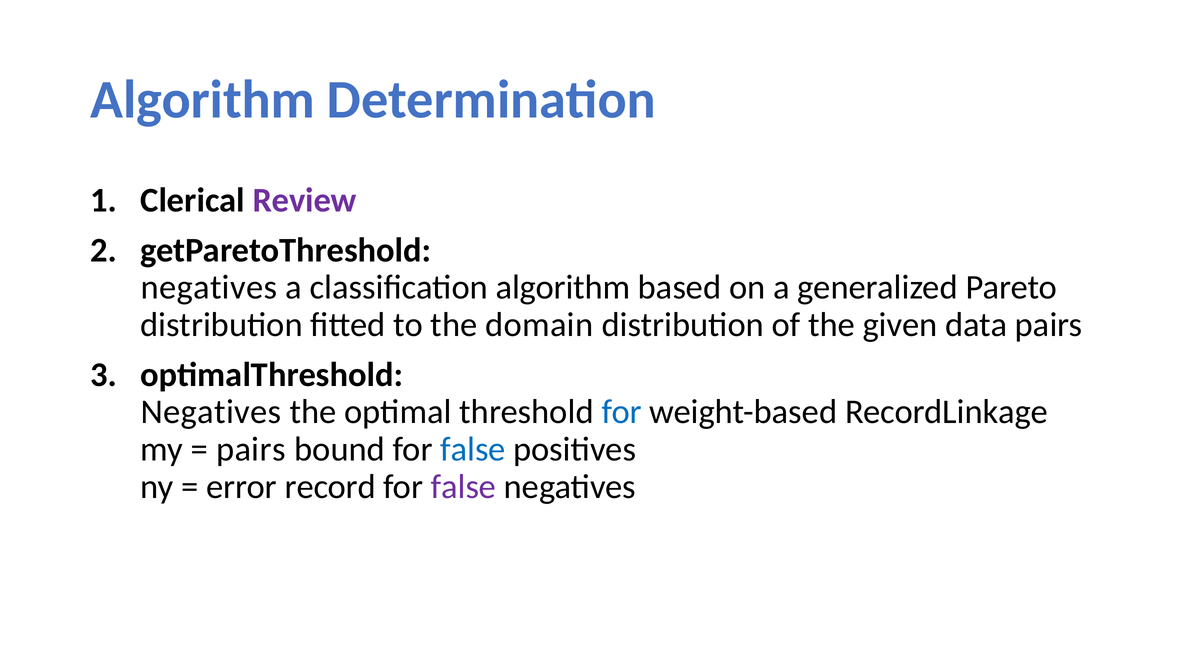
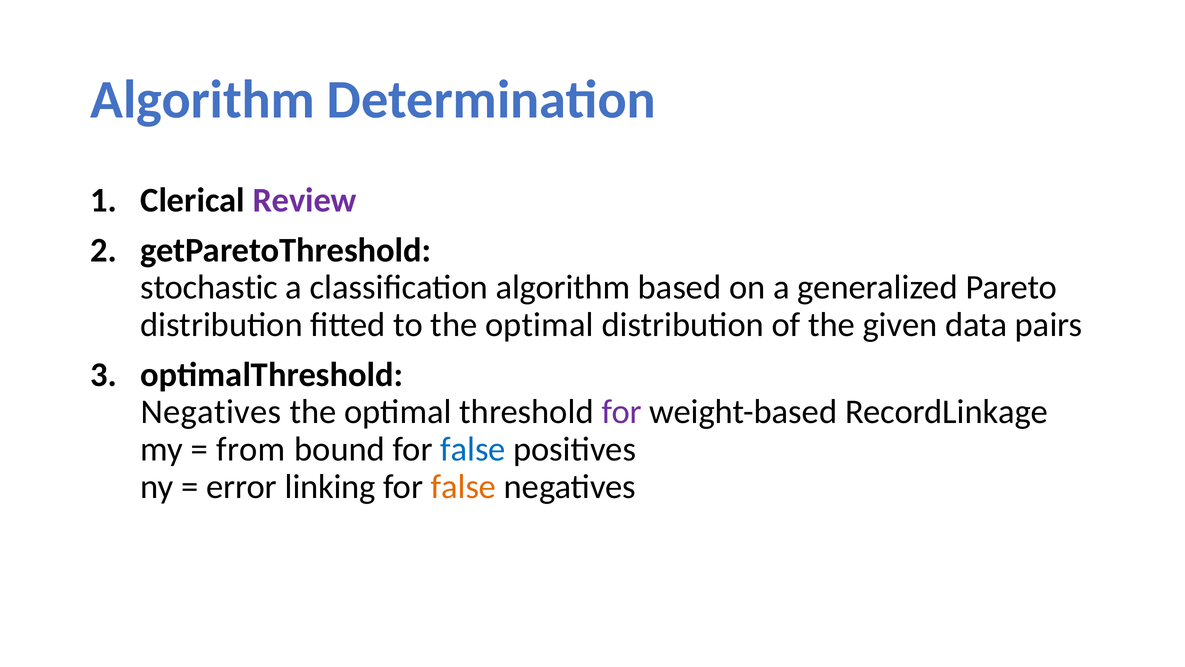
negatives at (209, 287): negatives -> stochastic
to the domain: domain -> optimal
for at (622, 412) colour: blue -> purple
pairs at (251, 449): pairs -> from
record: record -> linking
false at (464, 486) colour: purple -> orange
